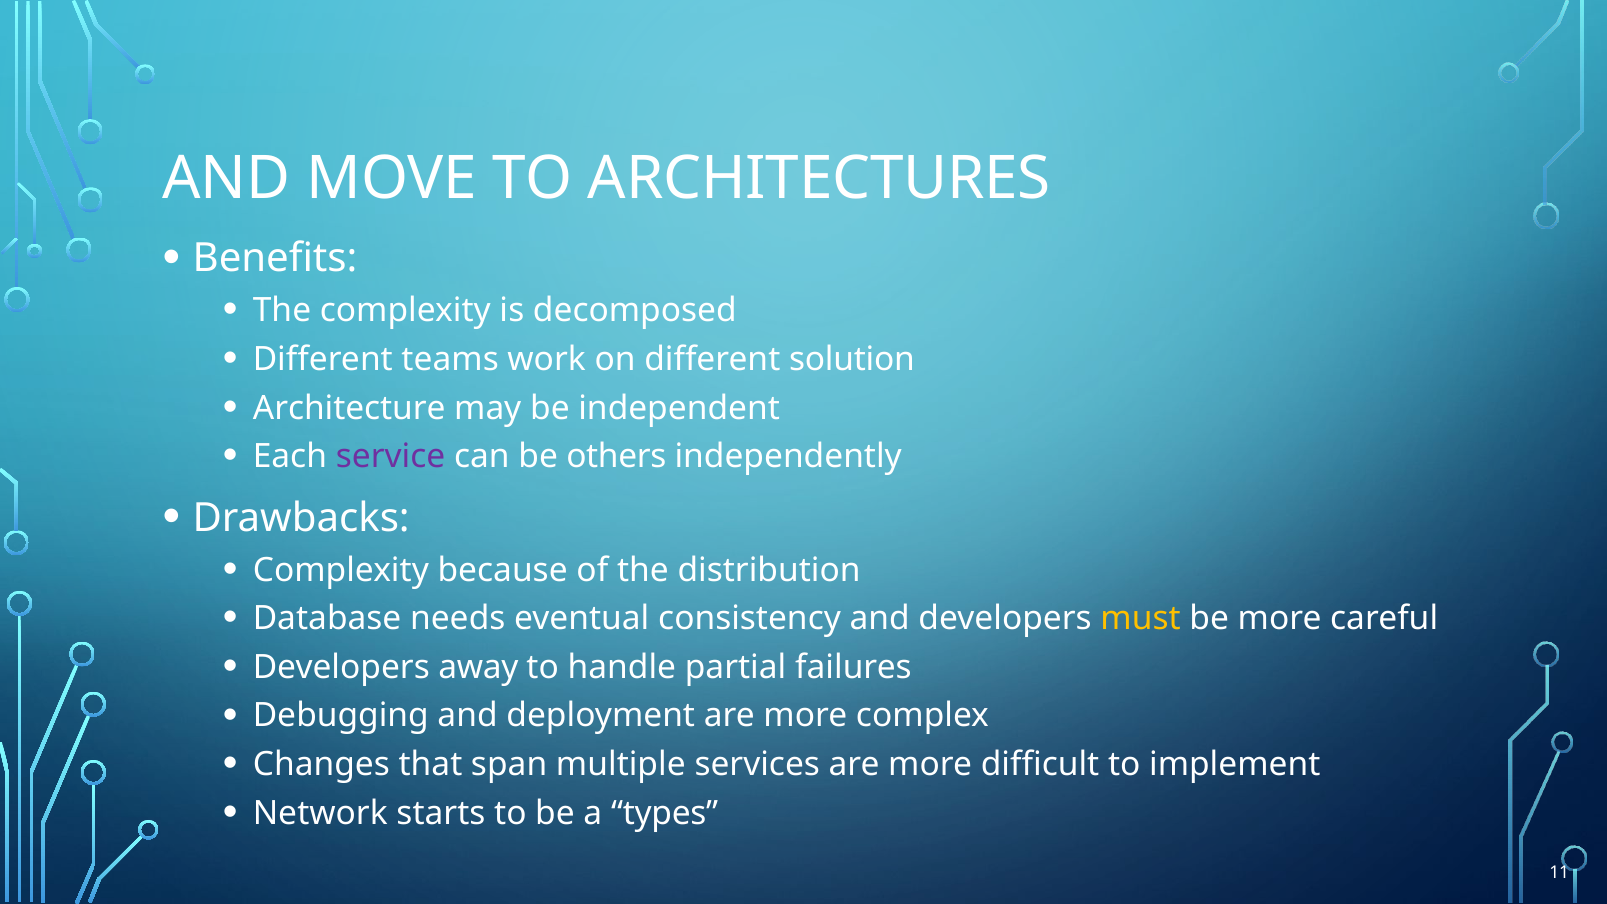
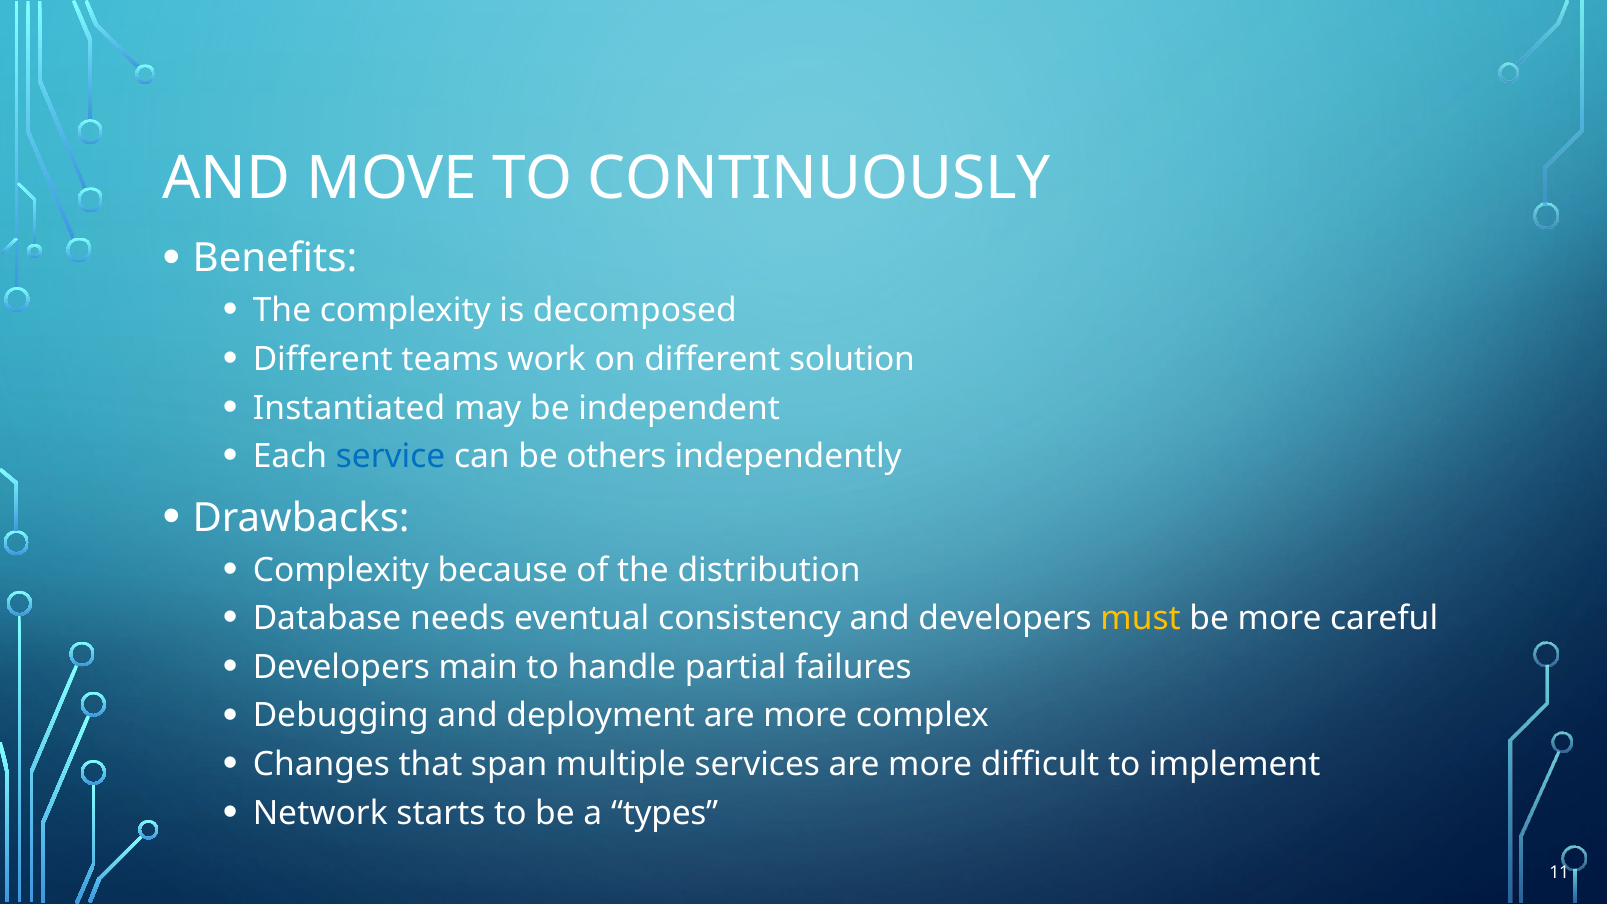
ARCHITECTURES: ARCHITECTURES -> CONTINUOUSLY
Architecture: Architecture -> Instantiated
service colour: purple -> blue
away: away -> main
